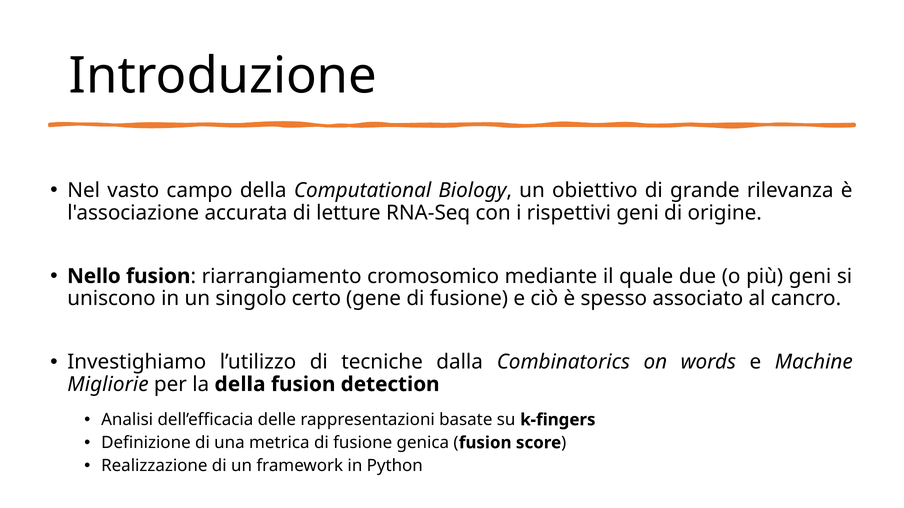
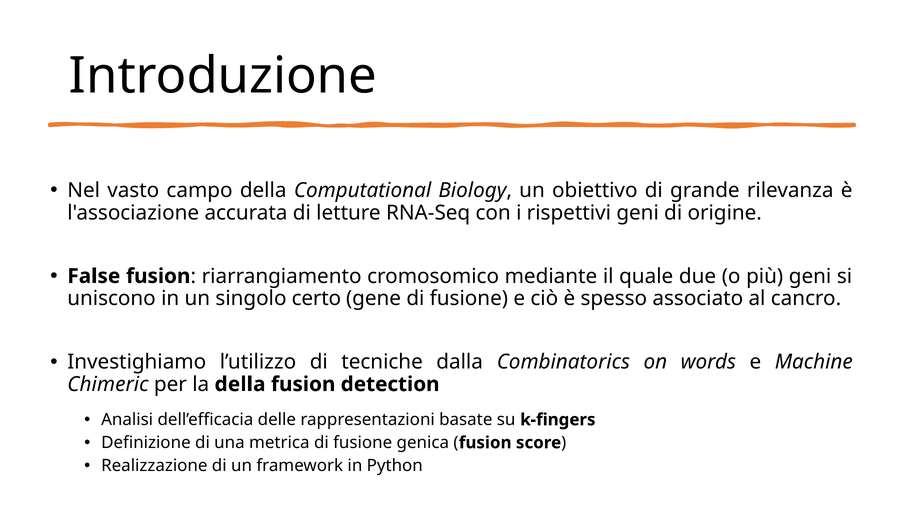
Nello: Nello -> False
Migliorie: Migliorie -> Chimeric
